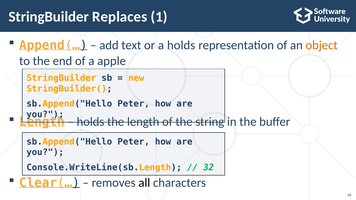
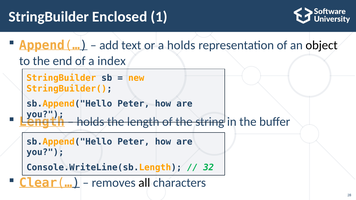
Replaces: Replaces -> Enclosed
object colour: orange -> black
apple: apple -> index
